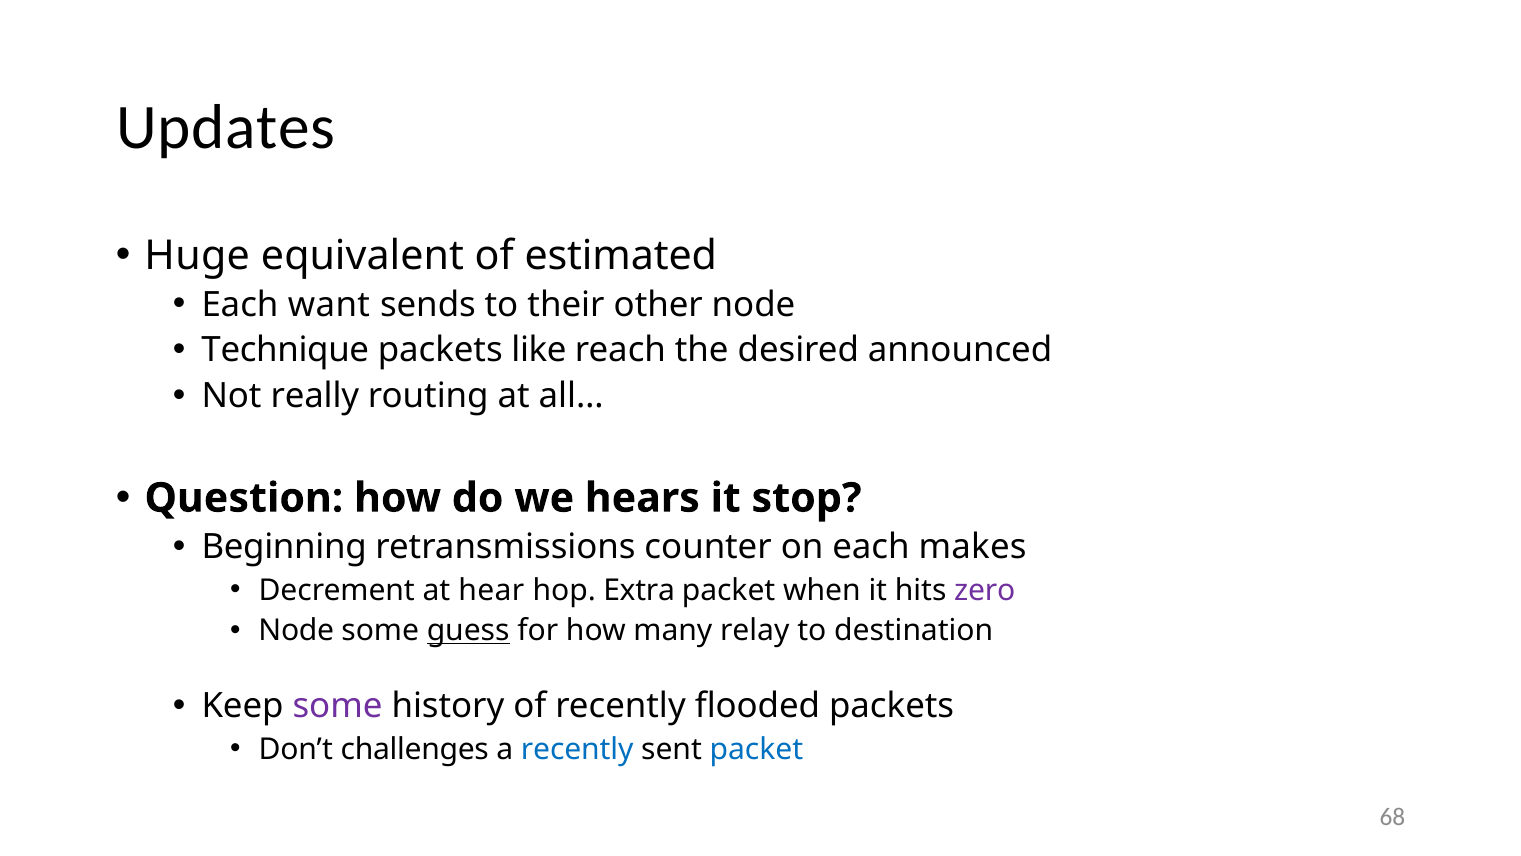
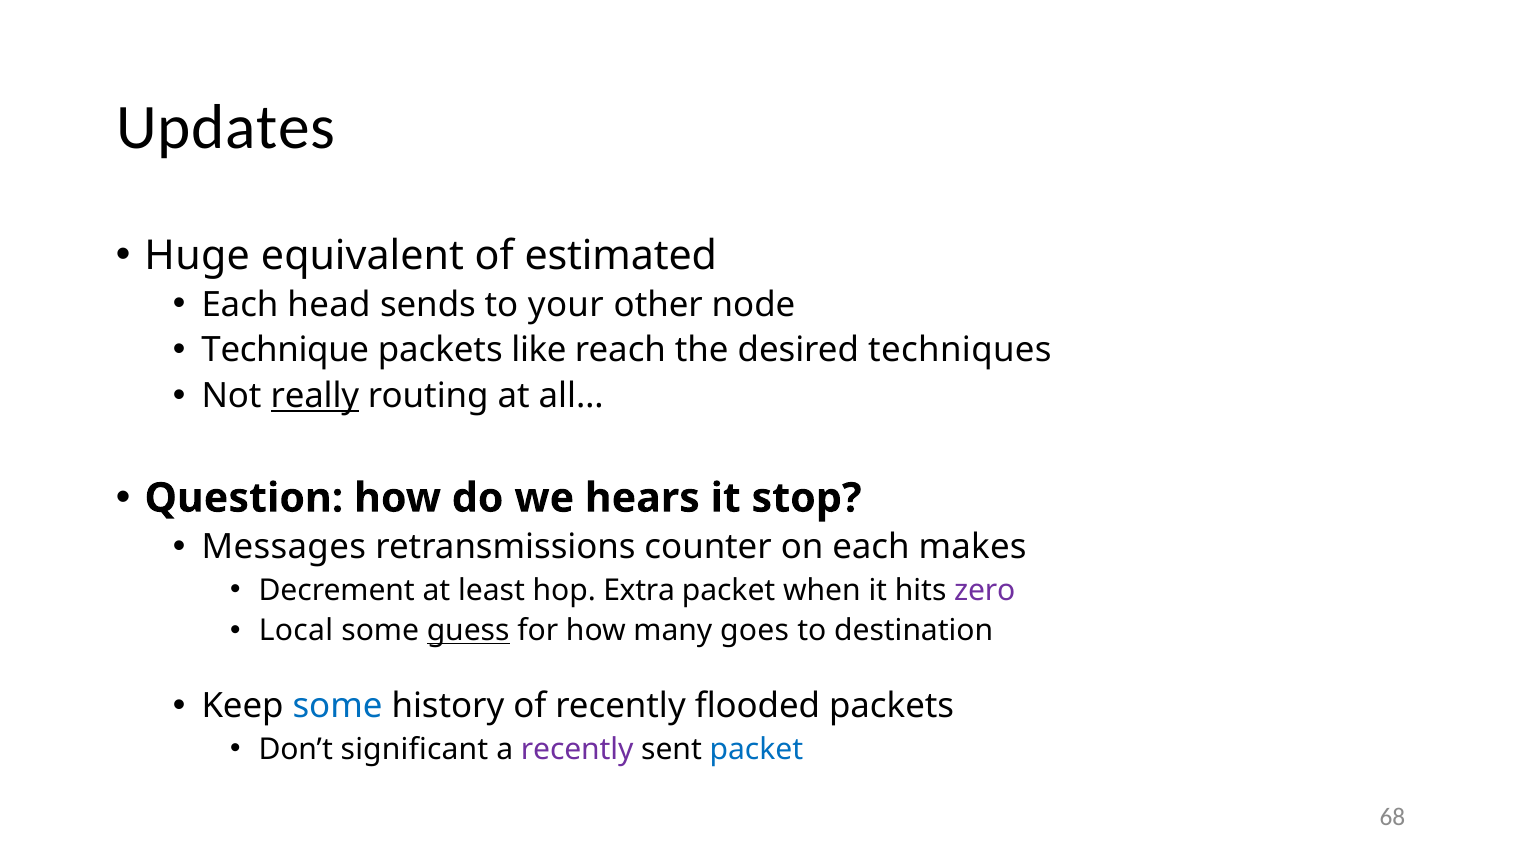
want: want -> head
their: their -> your
announced: announced -> techniques
really underline: none -> present
Beginning: Beginning -> Messages
hear: hear -> least
Node at (296, 630): Node -> Local
relay: relay -> goes
some at (338, 706) colour: purple -> blue
challenges: challenges -> significant
recently at (577, 749) colour: blue -> purple
